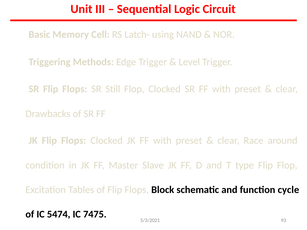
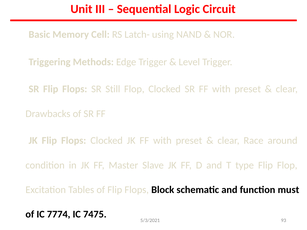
cycle: cycle -> must
5474: 5474 -> 7774
